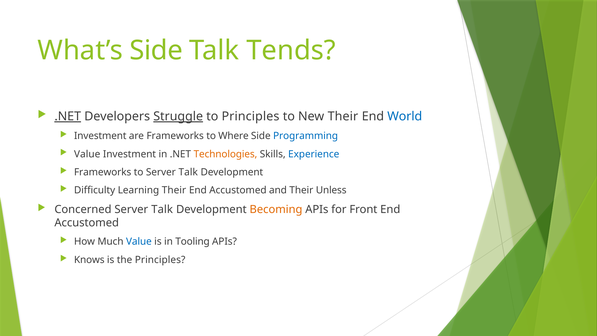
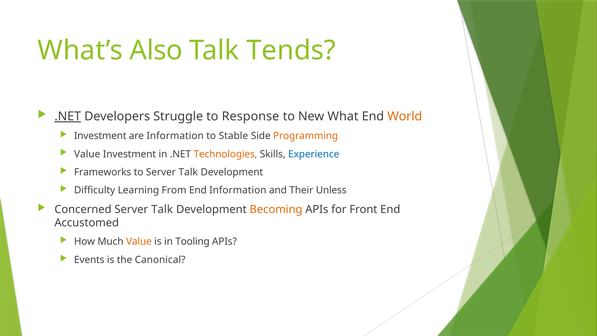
What’s Side: Side -> Also
Struggle underline: present -> none
to Principles: Principles -> Response
New Their: Their -> What
World colour: blue -> orange
are Frameworks: Frameworks -> Information
Where: Where -> Stable
Programming colour: blue -> orange
Learning Their: Their -> From
Accustomed at (238, 190): Accustomed -> Information
Value at (139, 241) colour: blue -> orange
Knows: Knows -> Events
the Principles: Principles -> Canonical
